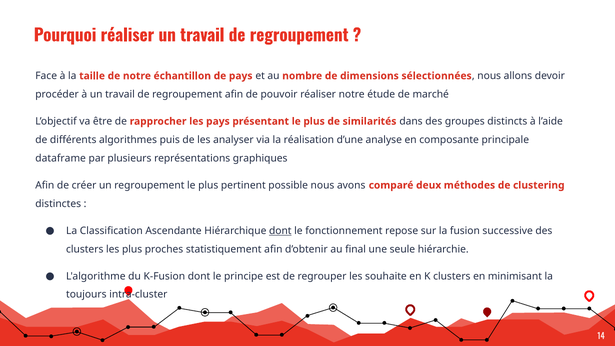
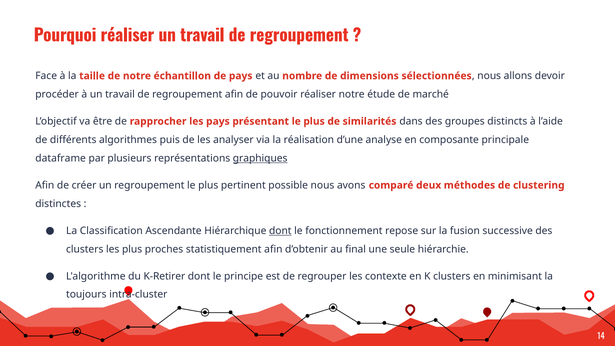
graphiques underline: none -> present
K-Fusion: K-Fusion -> K-Retirer
souhaite: souhaite -> contexte
